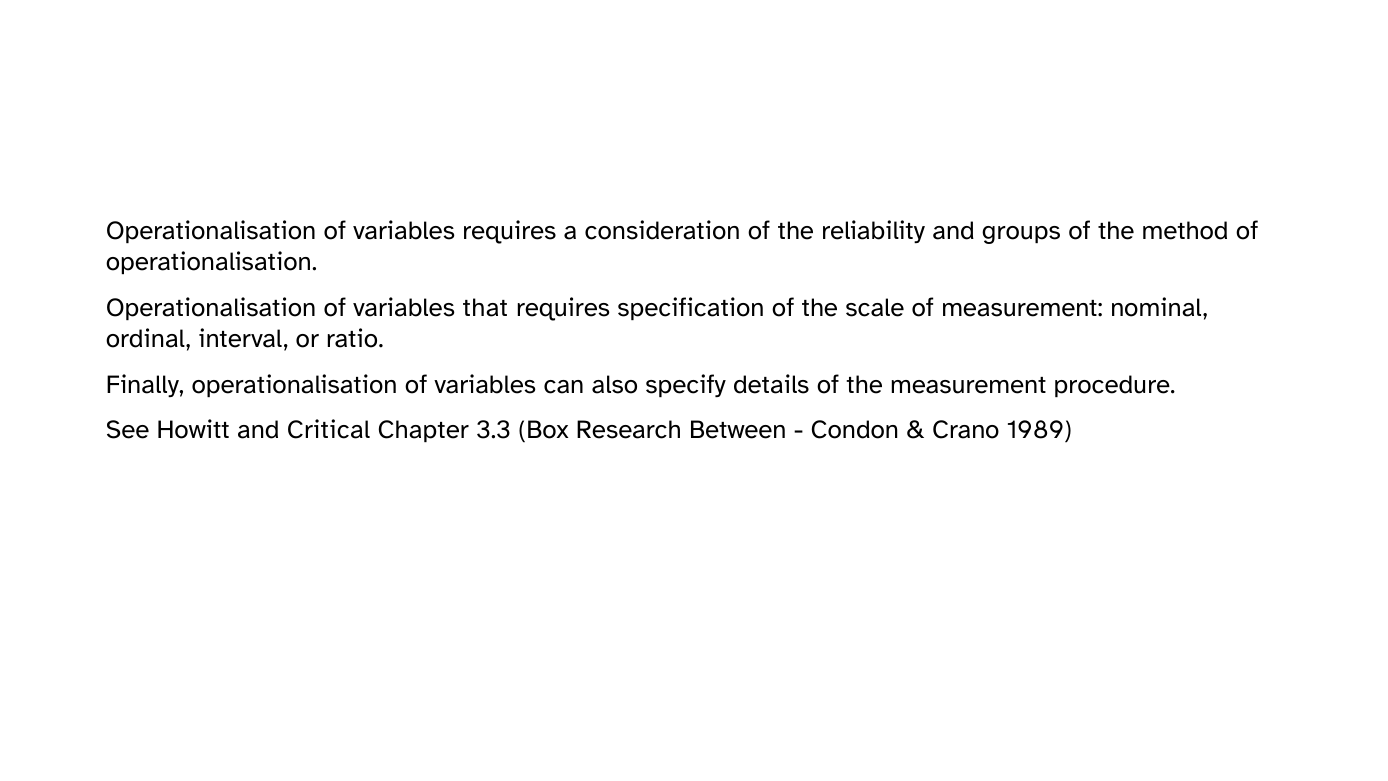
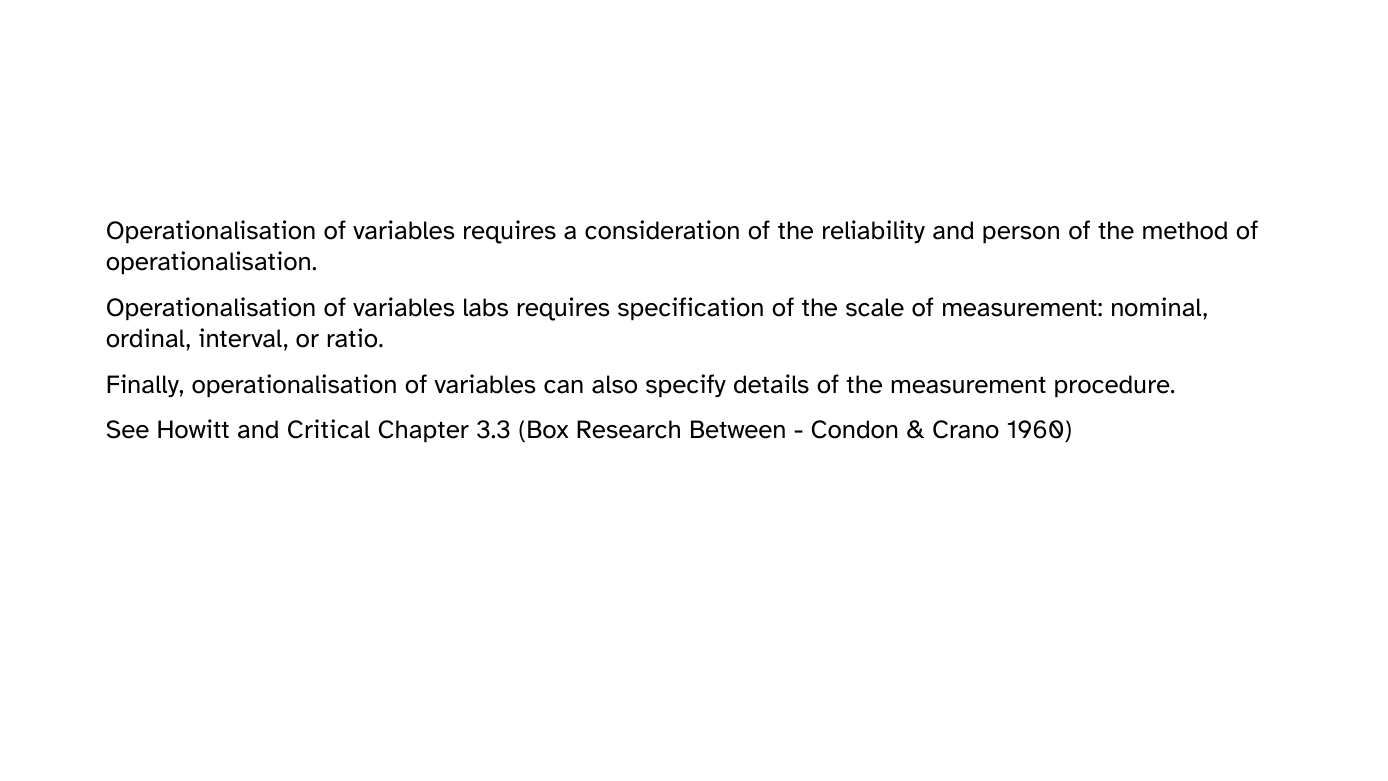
groups: groups -> person
that: that -> labs
1989: 1989 -> 1960
